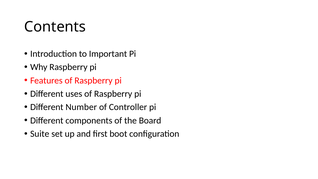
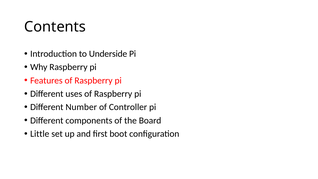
Important: Important -> Underside
Suite: Suite -> Little
